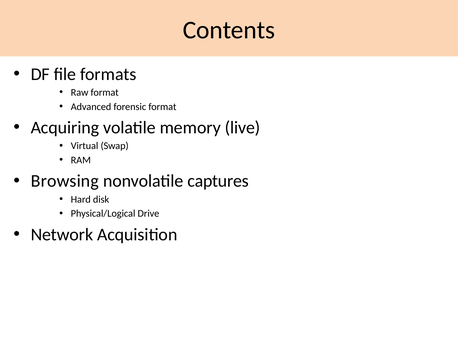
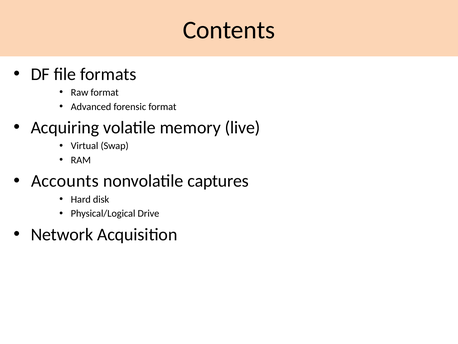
Browsing: Browsing -> Accounts
